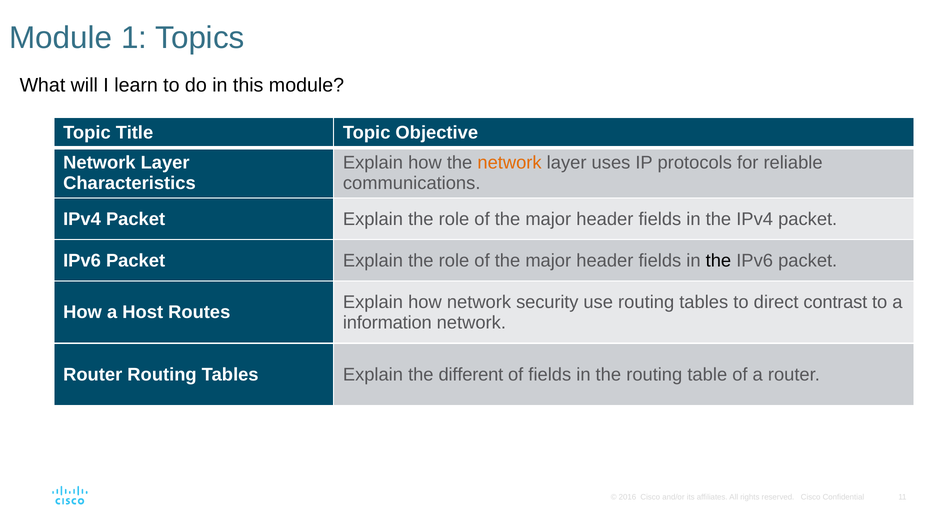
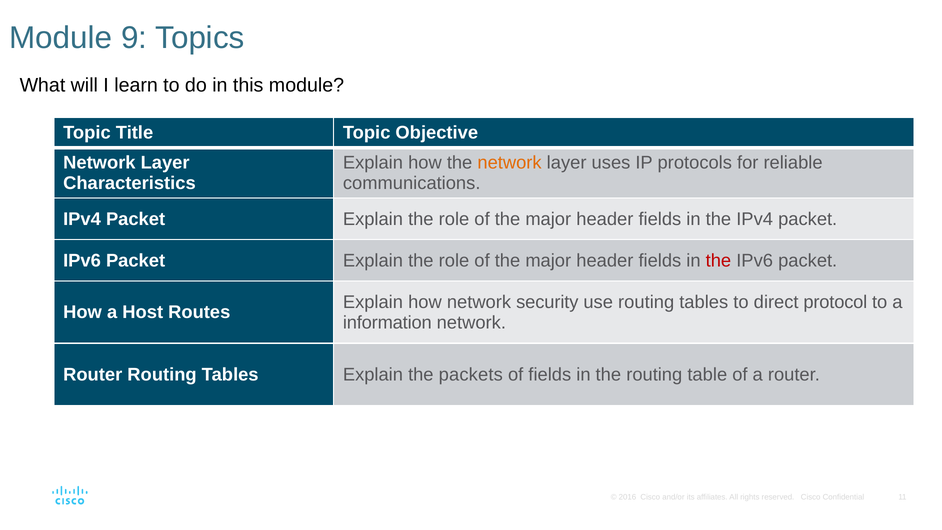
1: 1 -> 9
the at (718, 261) colour: black -> red
contrast: contrast -> protocol
different: different -> packets
